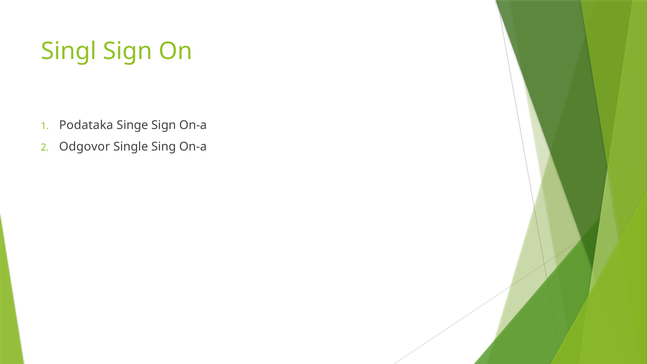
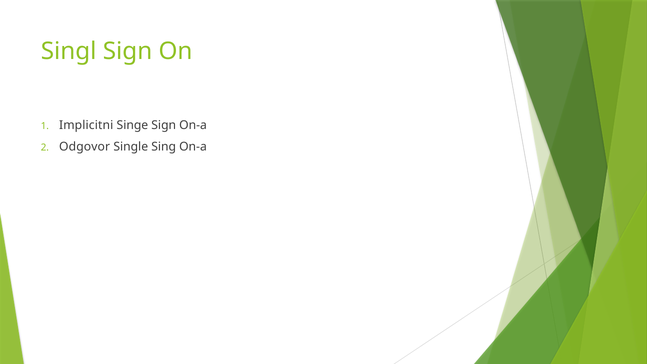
Podataka: Podataka -> Implicitni
